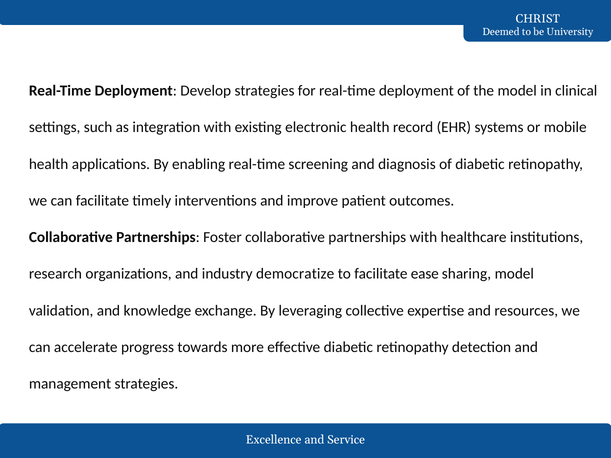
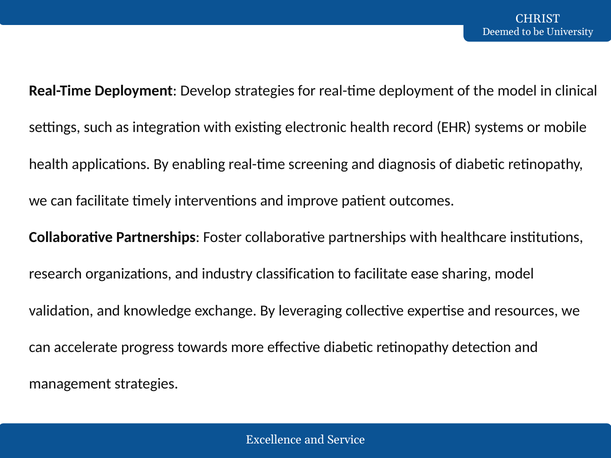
democratize: democratize -> classification
